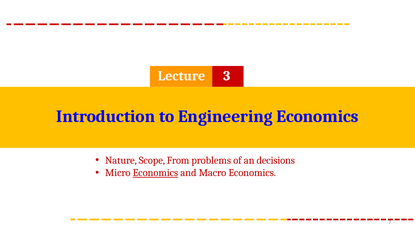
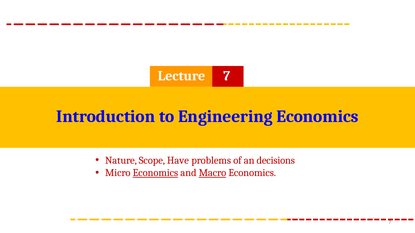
Lecture 3: 3 -> 7
From: From -> Have
Macro underline: none -> present
